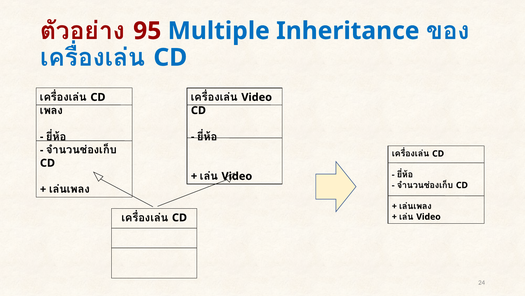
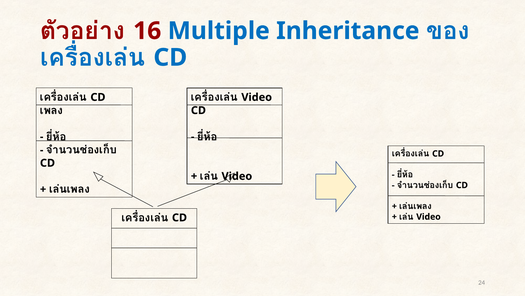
95: 95 -> 16
